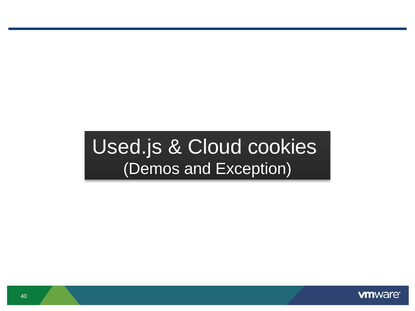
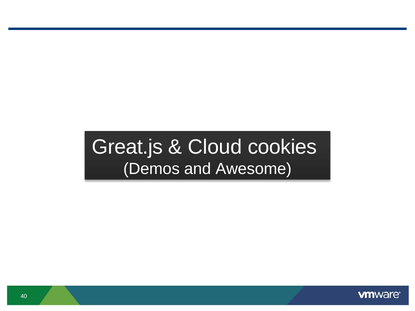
Used.js: Used.js -> Great.js
Exception: Exception -> Awesome
